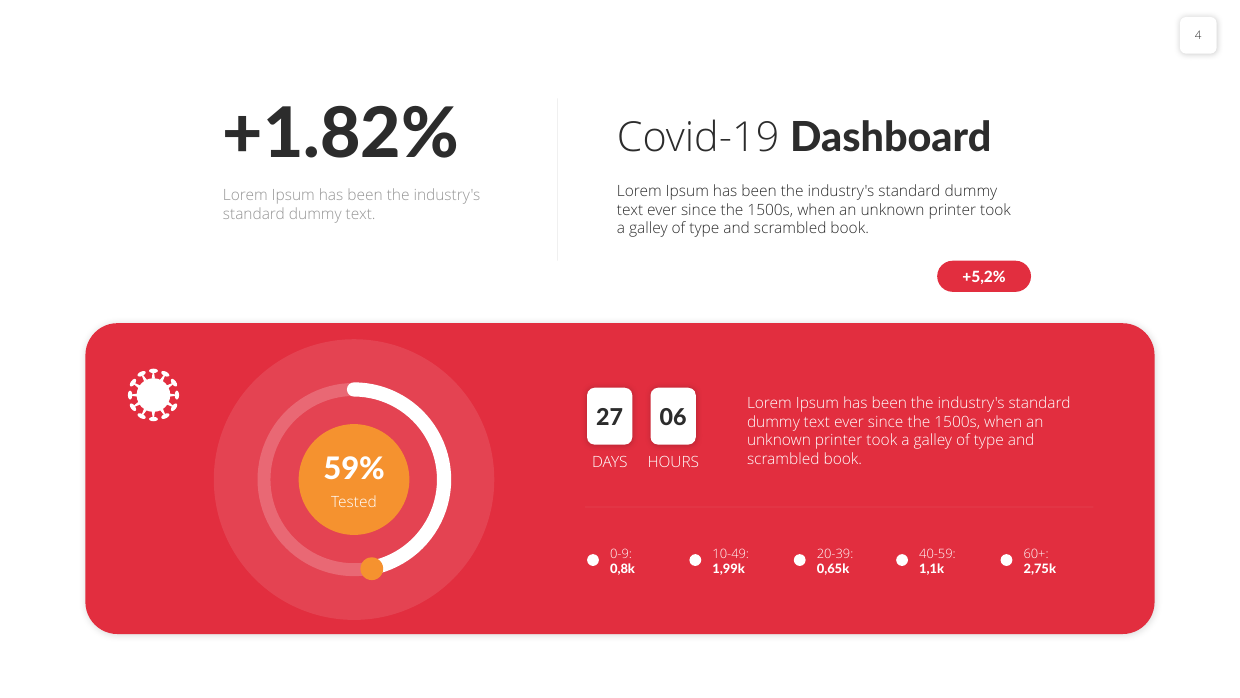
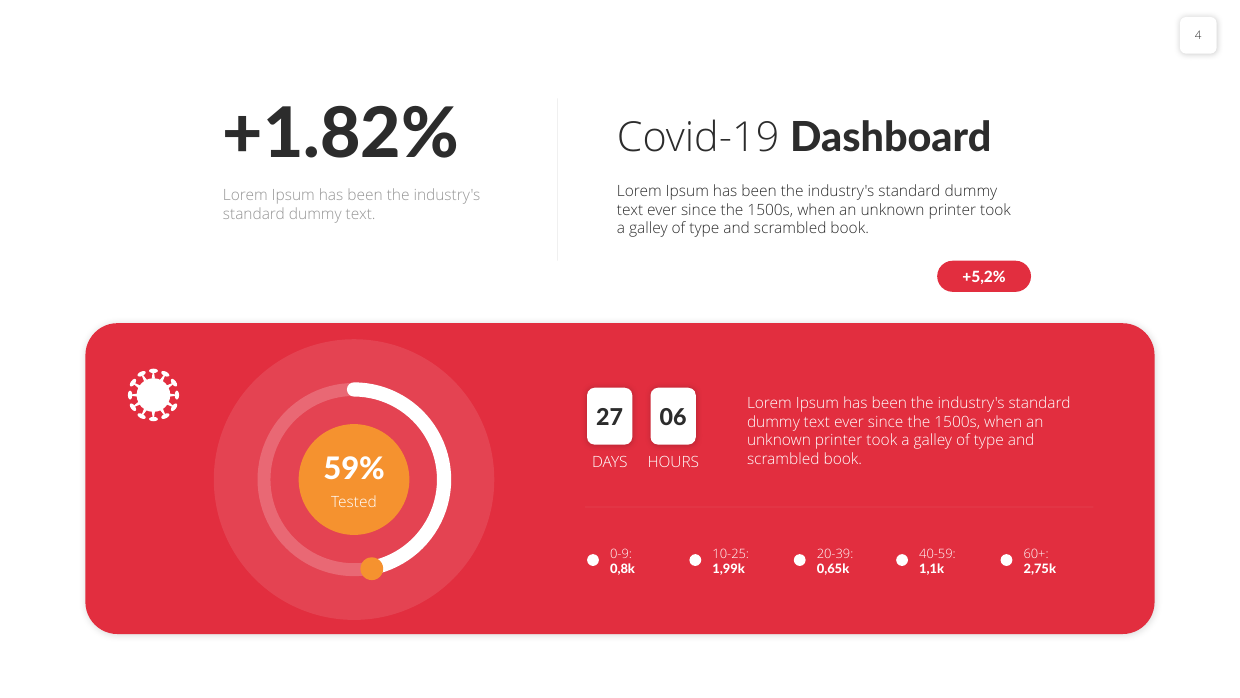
10-49: 10-49 -> 10-25
